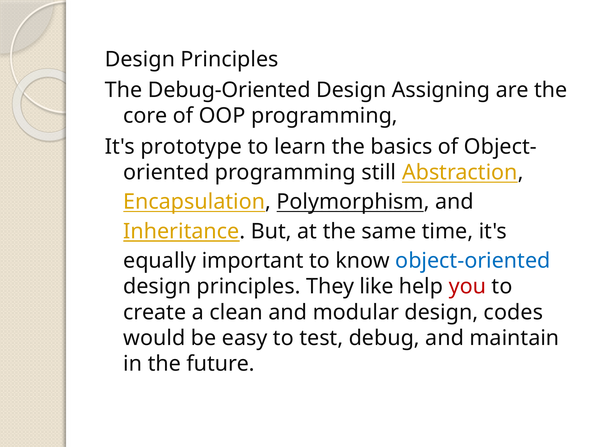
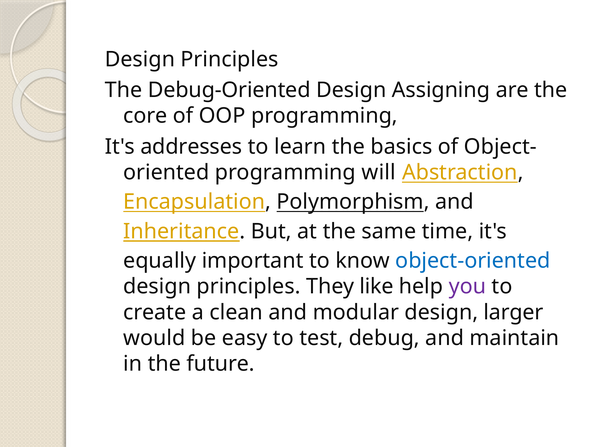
prototype: prototype -> addresses
still: still -> will
you colour: red -> purple
codes: codes -> larger
